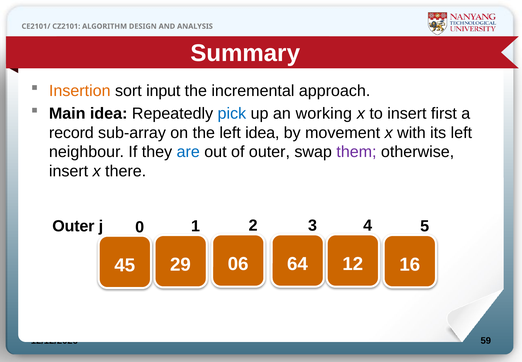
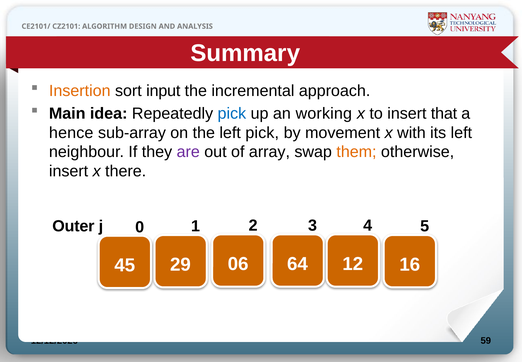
first: first -> that
record: record -> hence
left idea: idea -> pick
are colour: blue -> purple
of outer: outer -> array
them colour: purple -> orange
